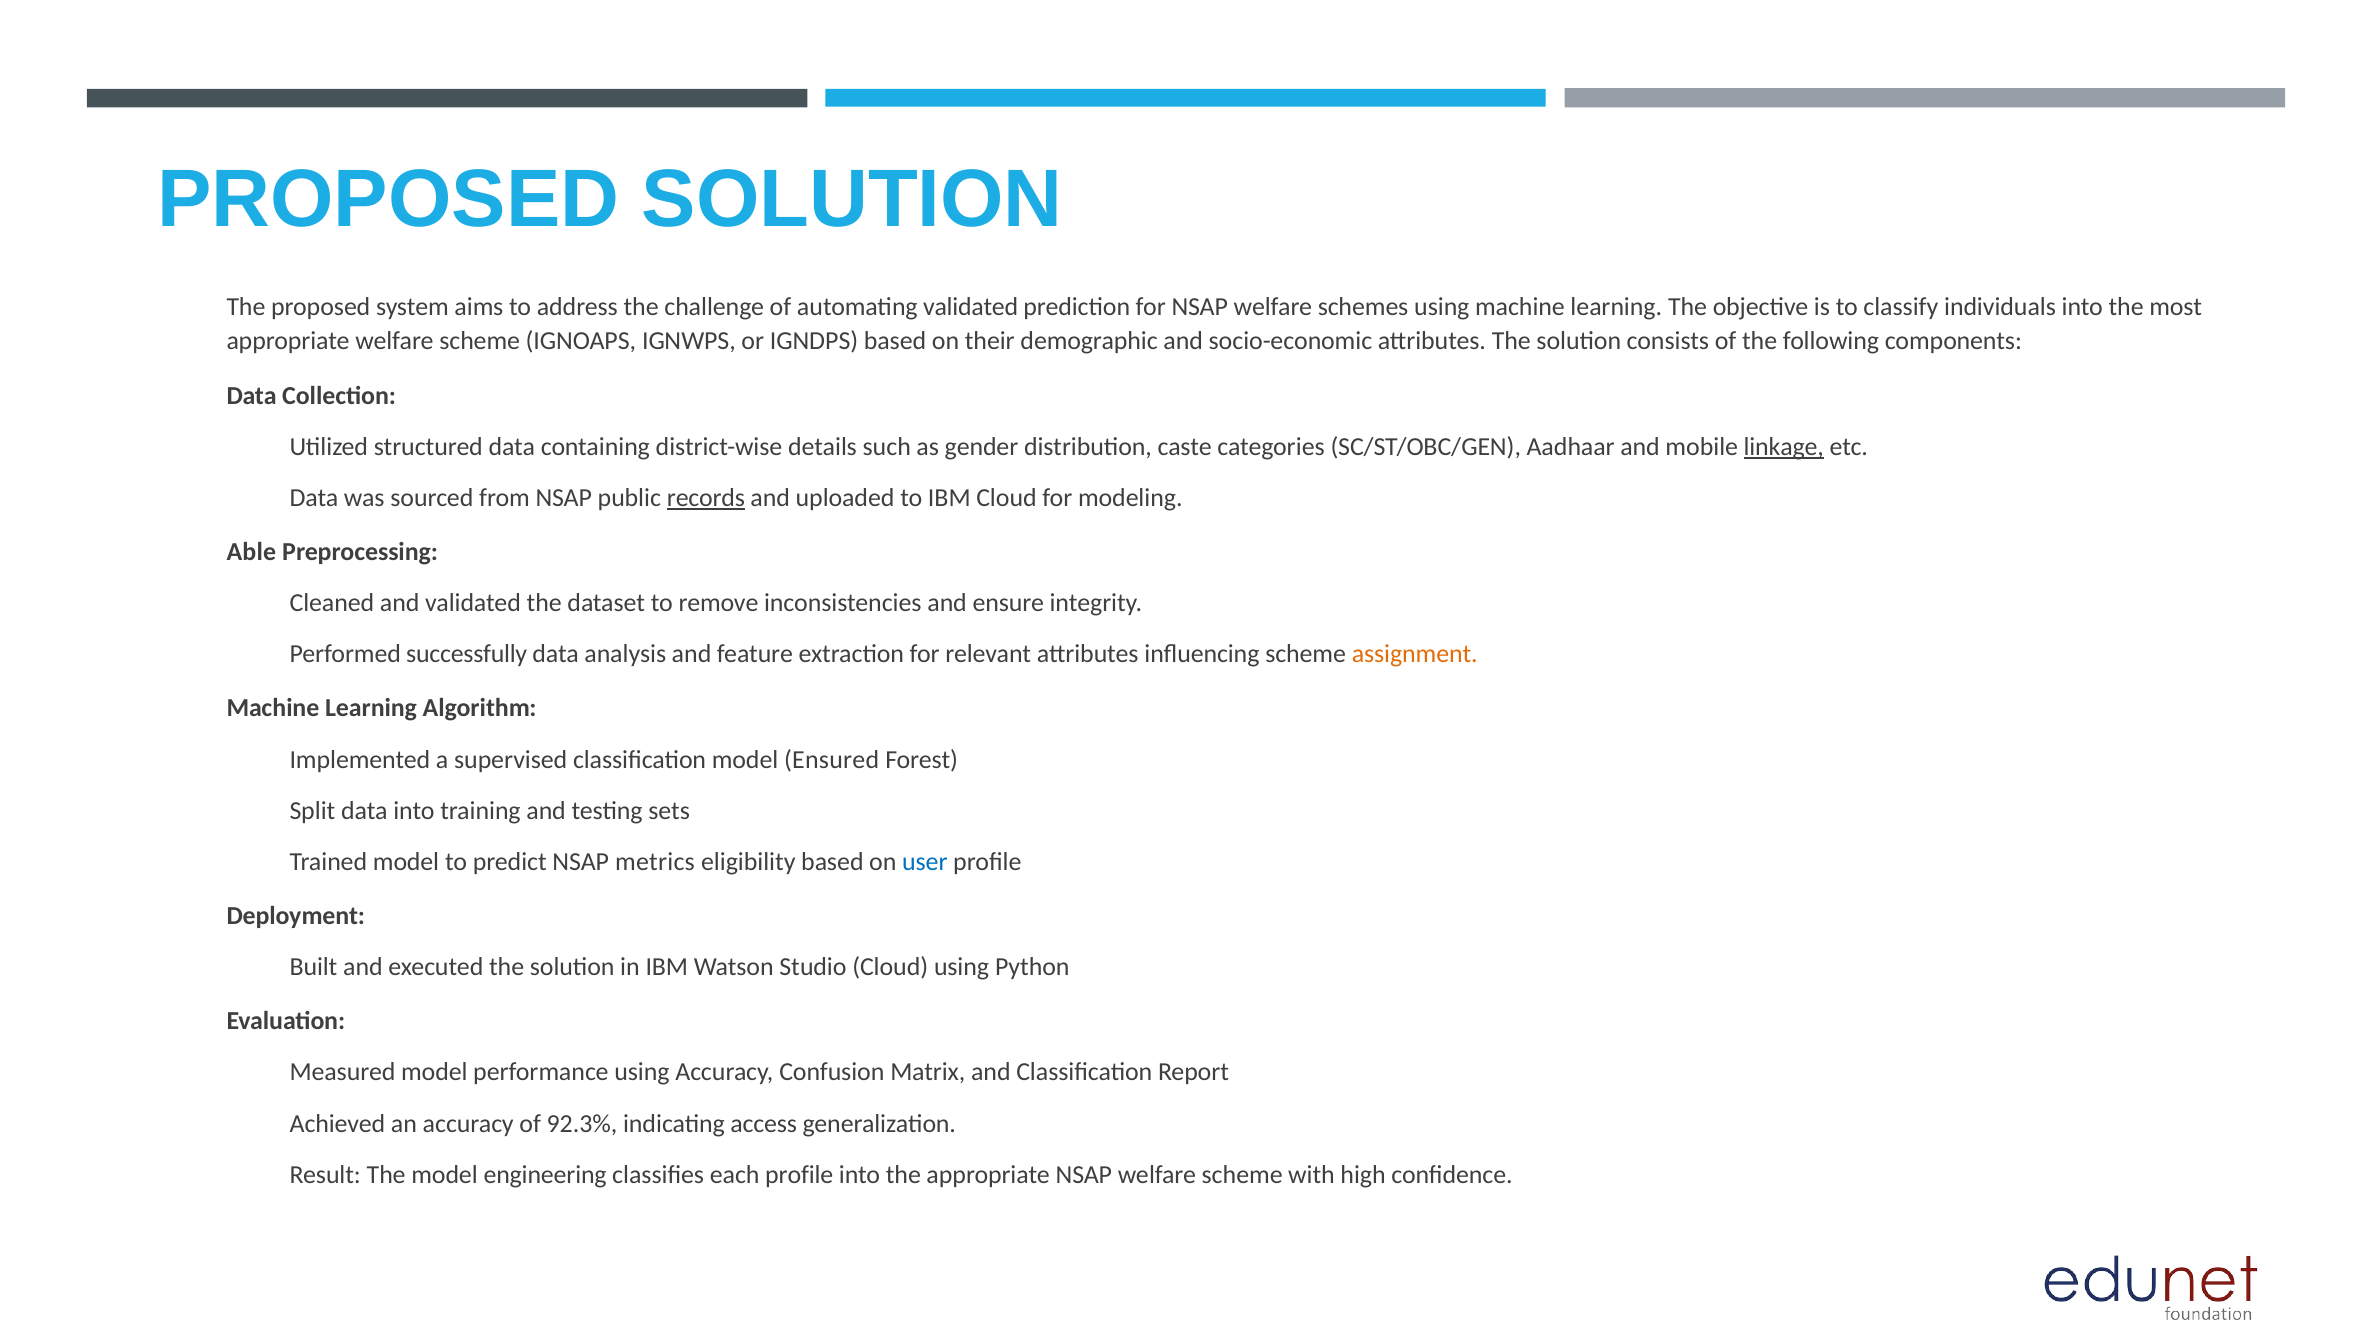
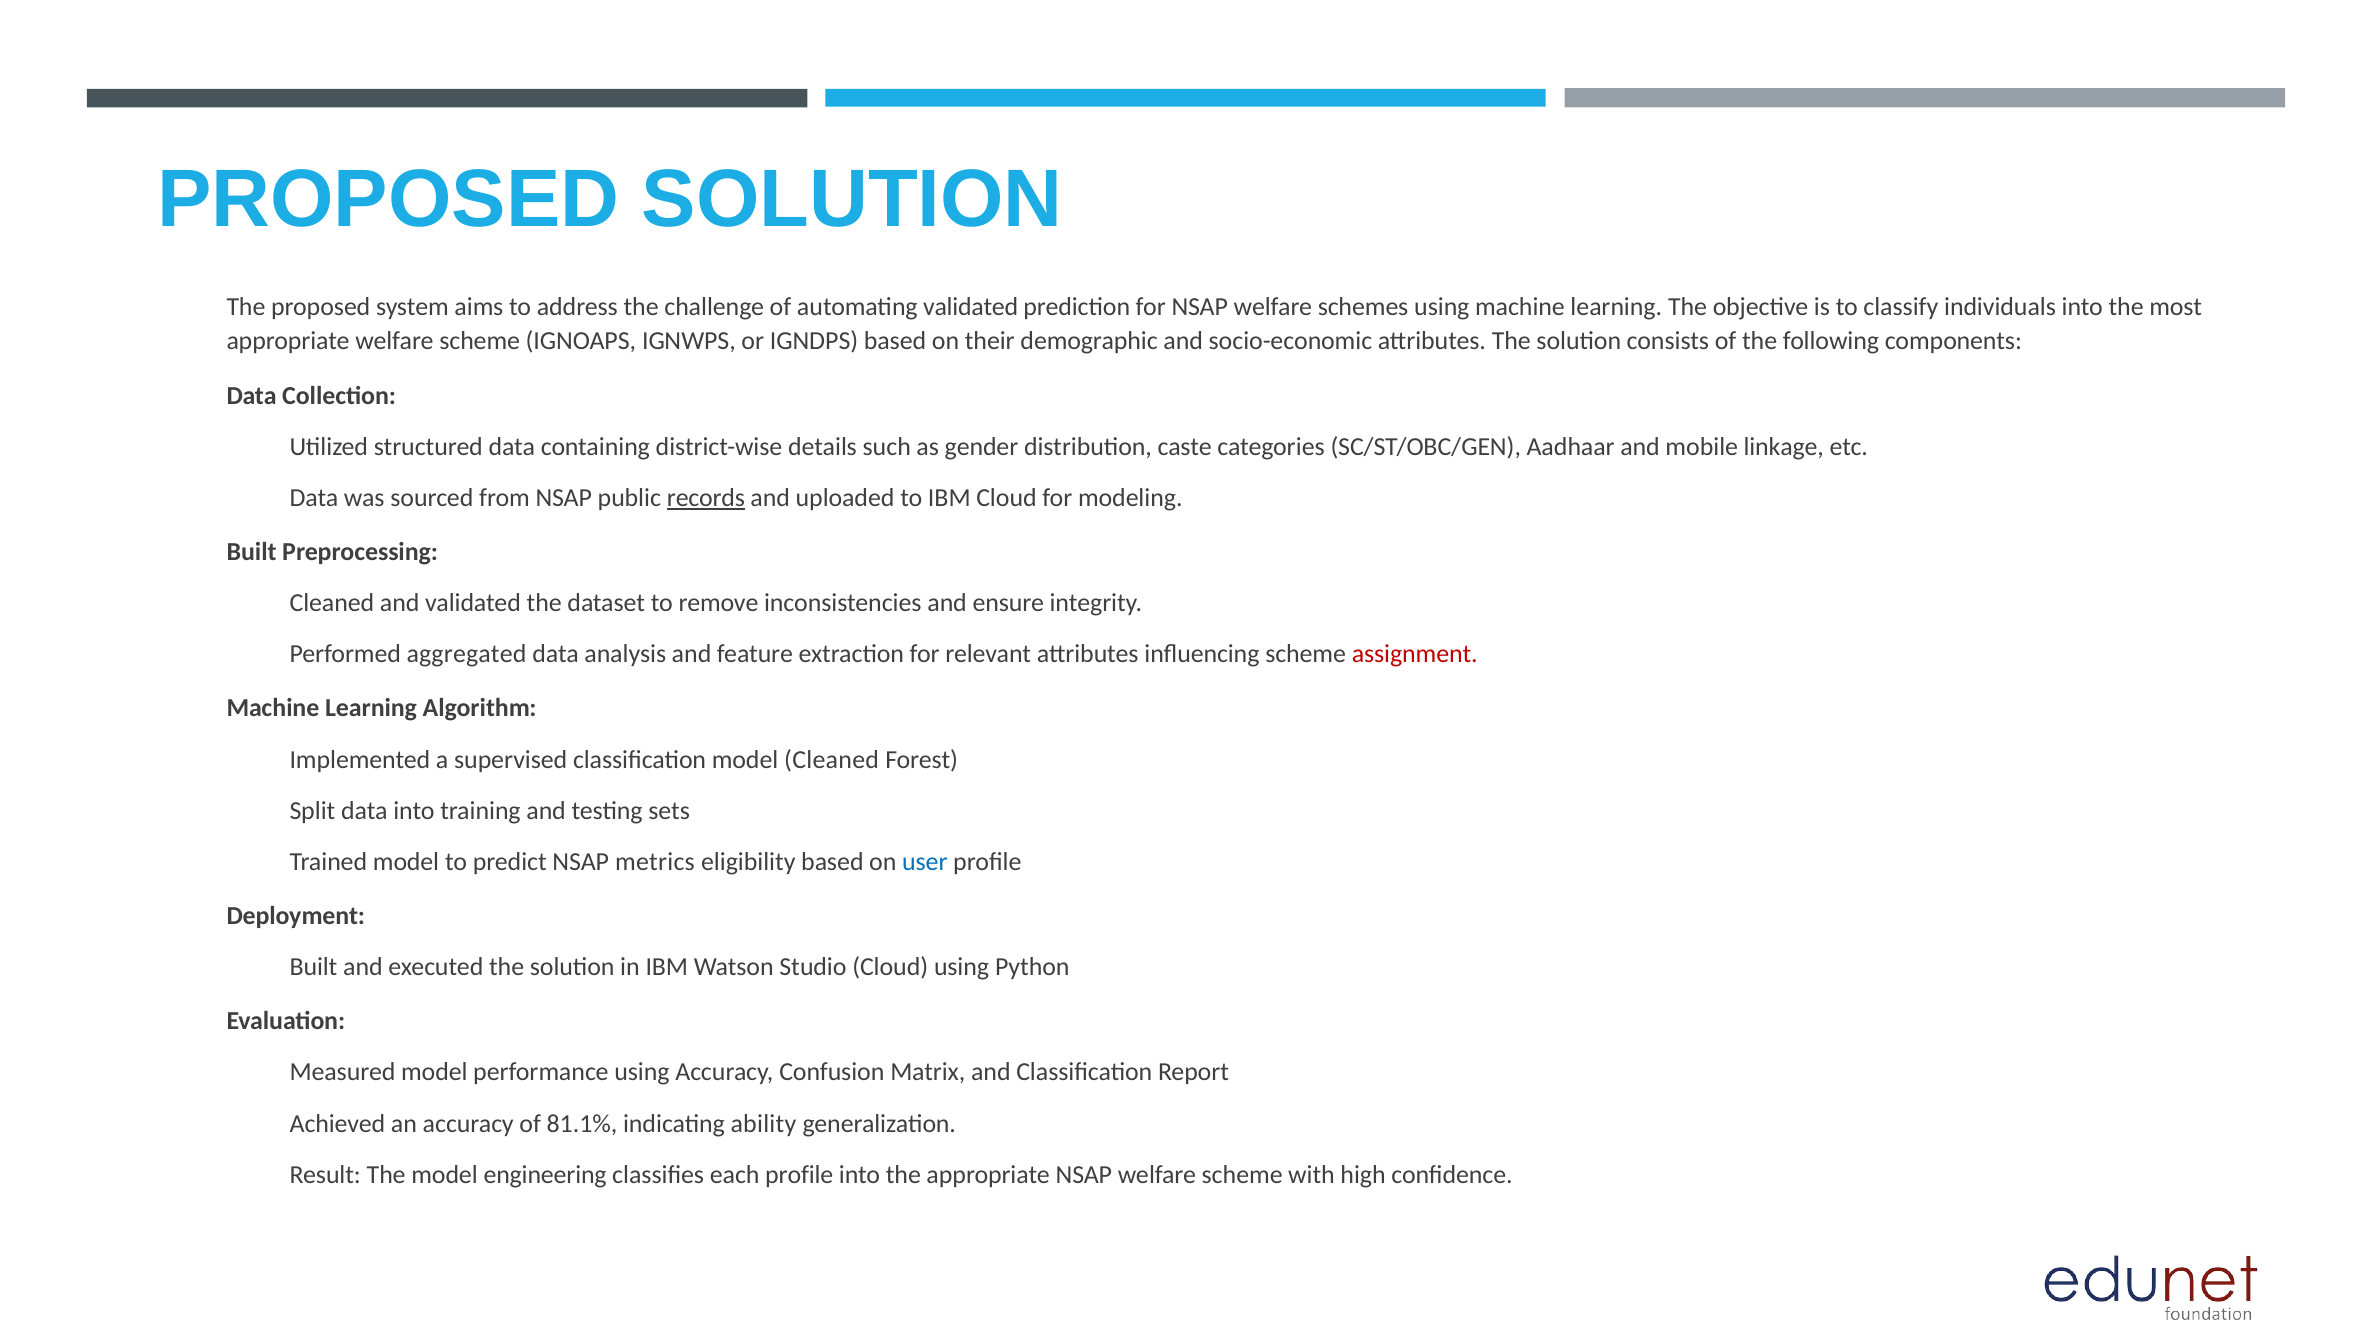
linkage underline: present -> none
Able at (251, 552): Able -> Built
successfully: successfully -> aggregated
assignment colour: orange -> red
model Ensured: Ensured -> Cleaned
92.3%: 92.3% -> 81.1%
access: access -> ability
